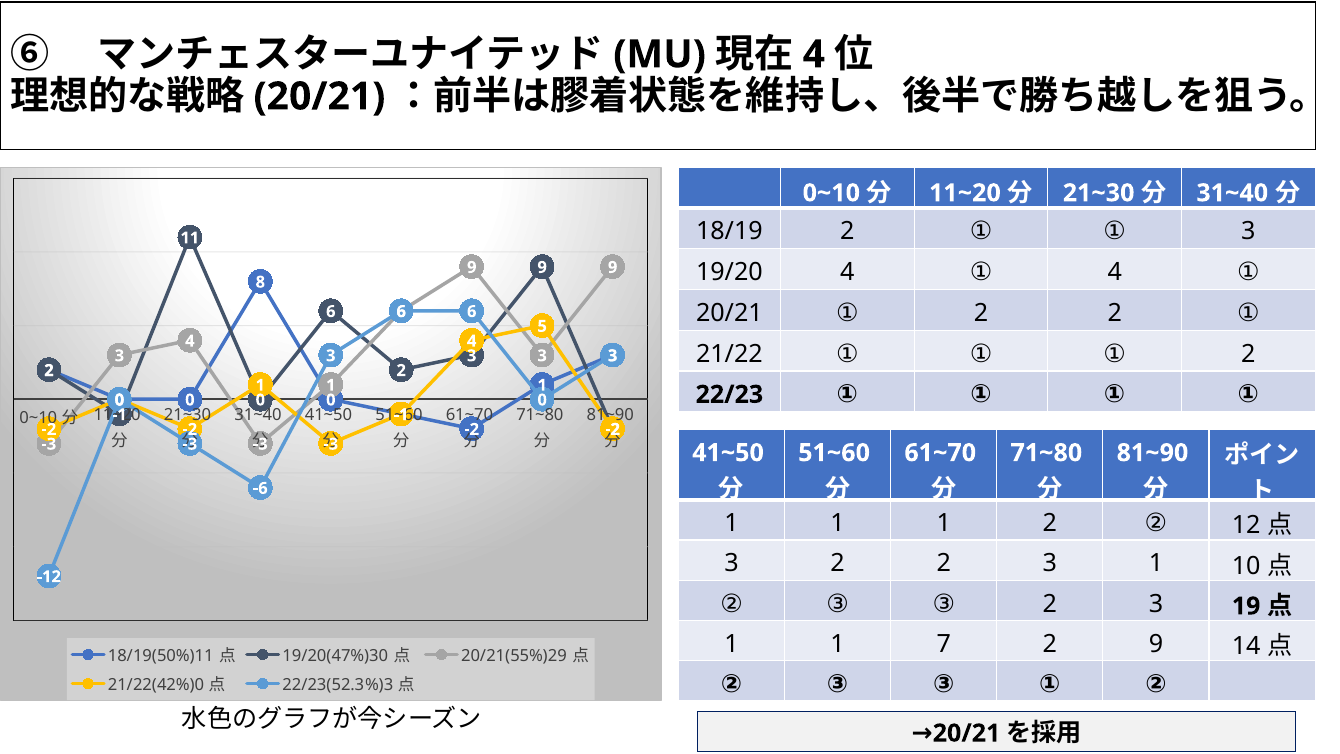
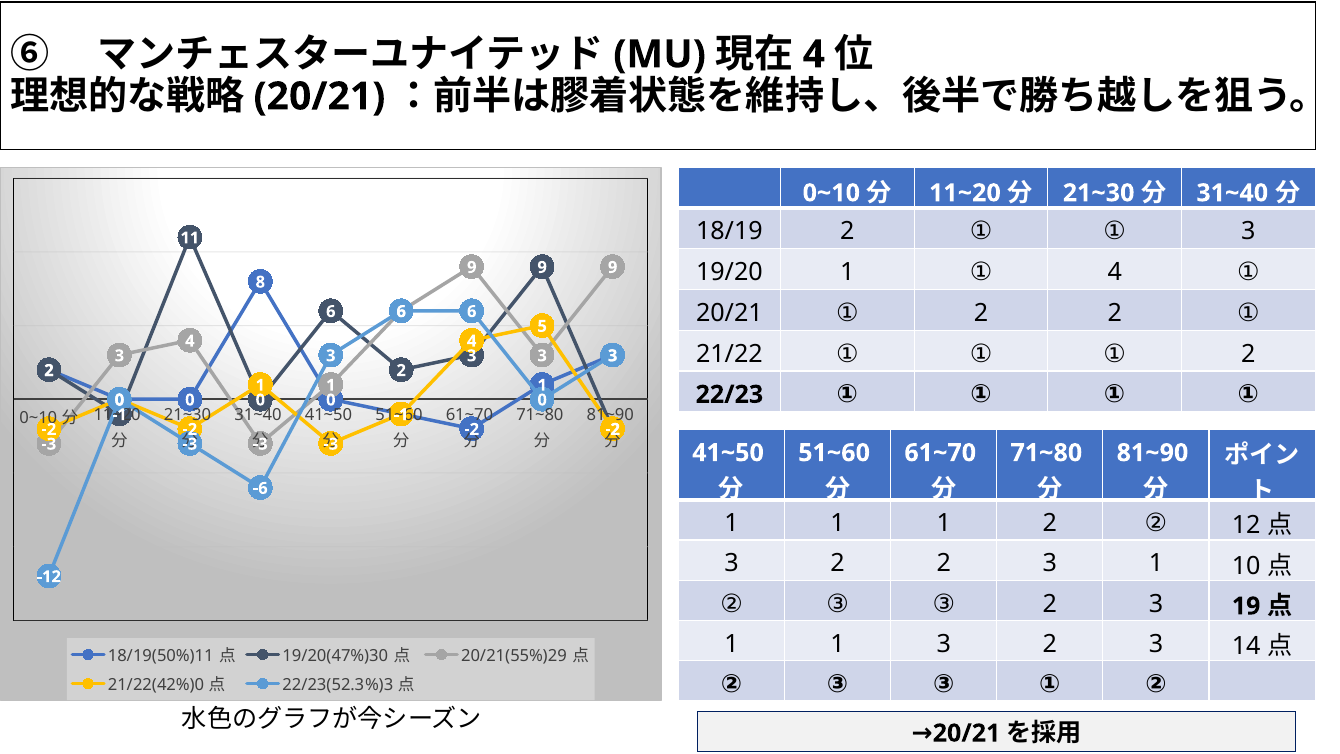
4 at (847, 272): 4 -> 1
1 1 7: 7 -> 3
9 at (1156, 644): 9 -> 3
